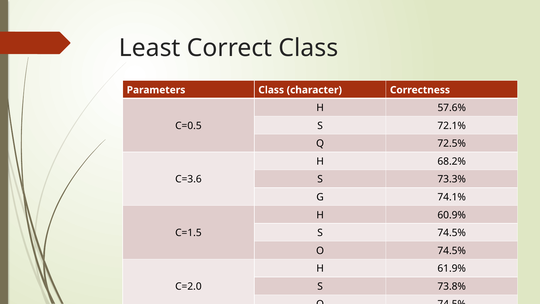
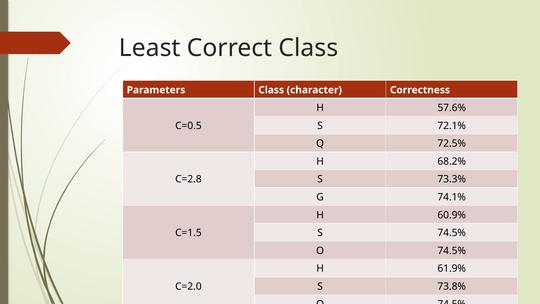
C=3.6: C=3.6 -> C=2.8
